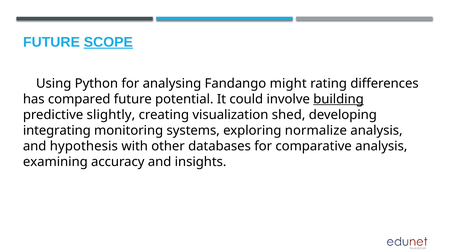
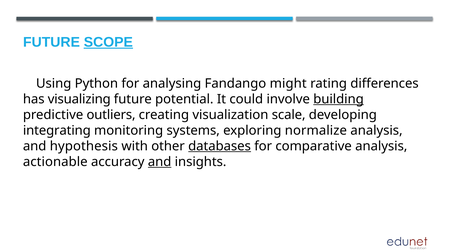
compared: compared -> visualizing
slightly: slightly -> outliers
shed: shed -> scale
databases underline: none -> present
examining: examining -> actionable
and at (160, 162) underline: none -> present
